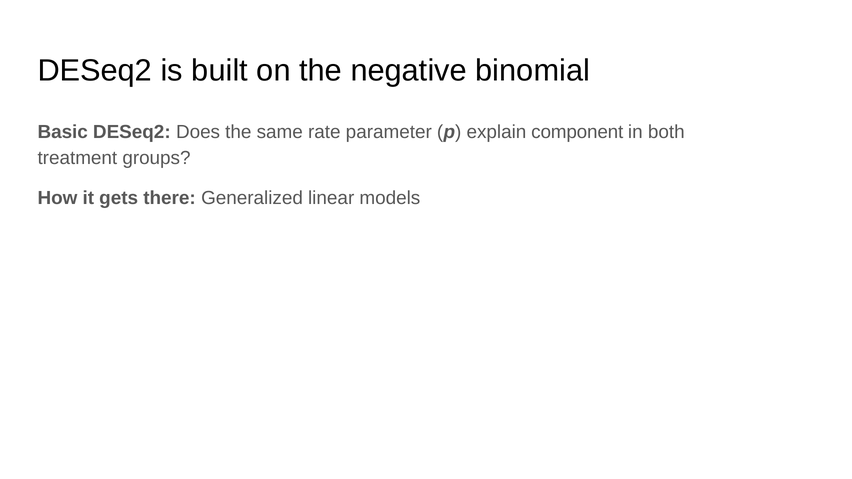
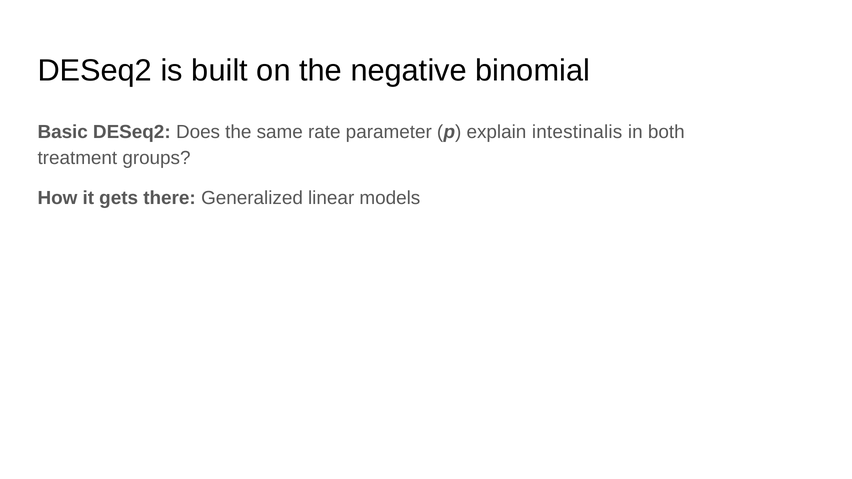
explain component: component -> intestinalis
